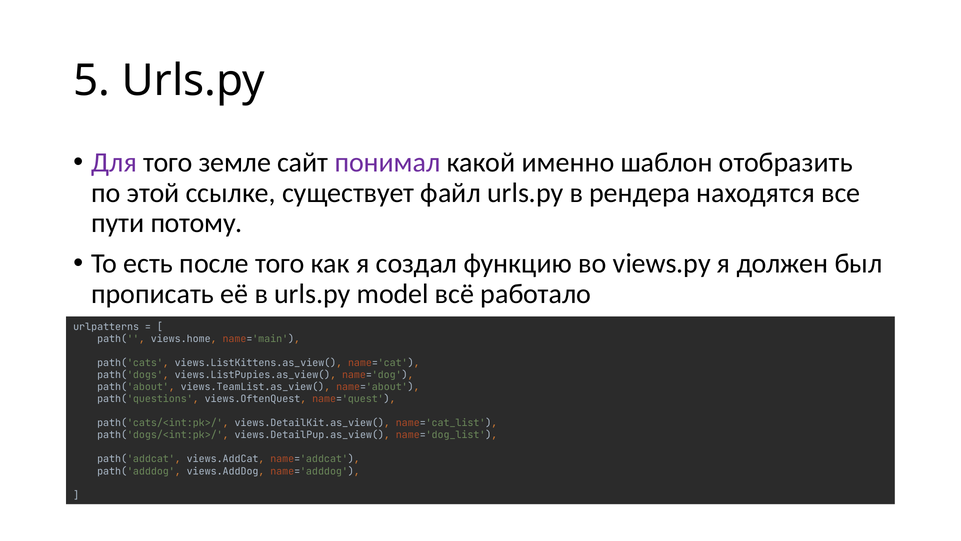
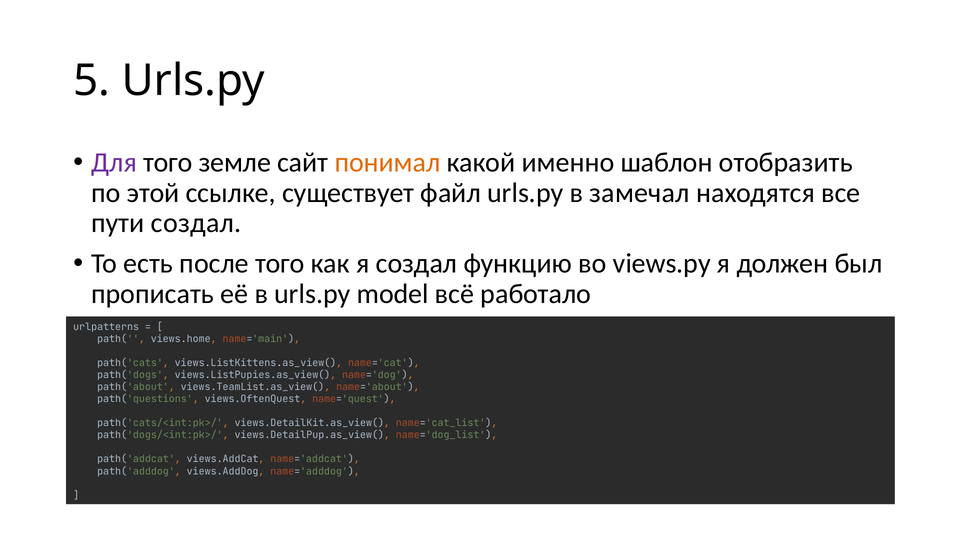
понимал colour: purple -> orange
рендера: рендера -> замечал
пути потому: потому -> создал
